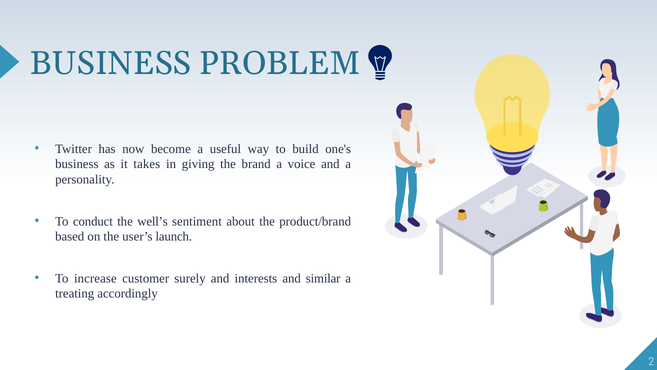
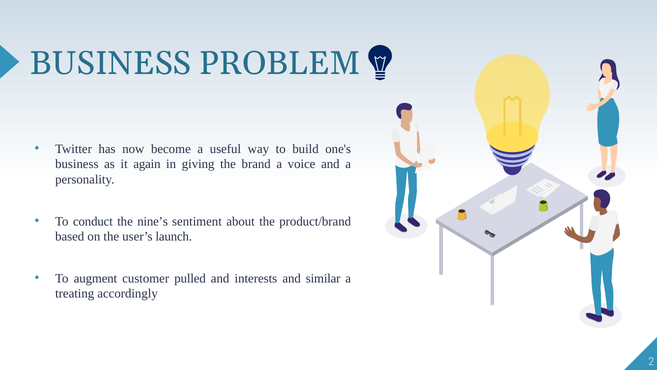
takes: takes -> again
well’s: well’s -> nine’s
increase: increase -> augment
surely: surely -> pulled
